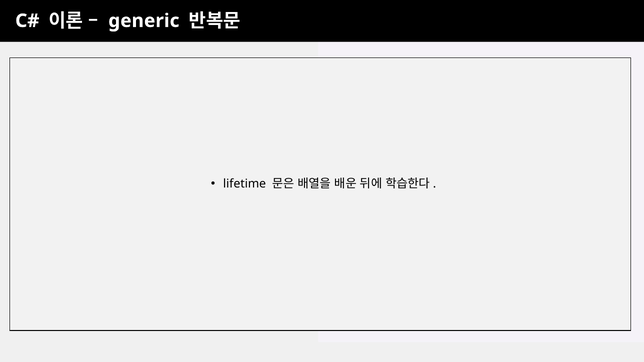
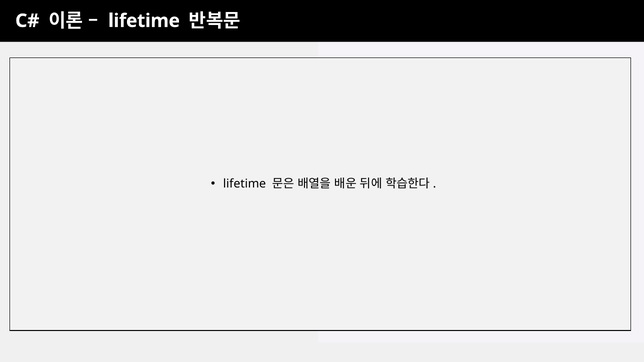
generic at (144, 21): generic -> lifetime
